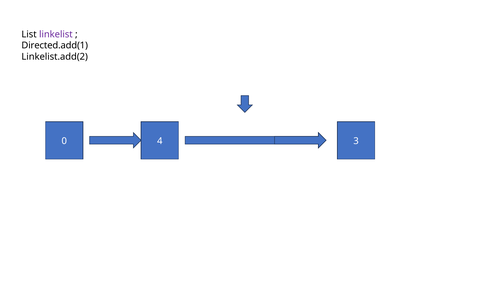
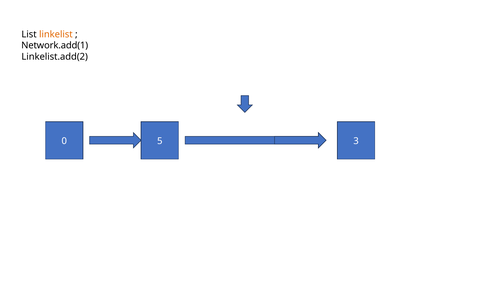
linkelist colour: purple -> orange
Directed.add(1: Directed.add(1 -> Network.add(1
4: 4 -> 5
